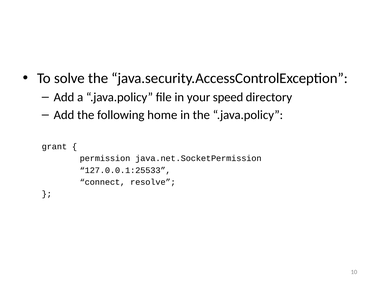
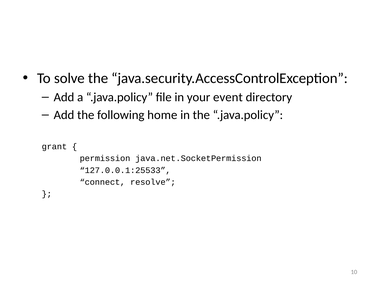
speed: speed -> event
